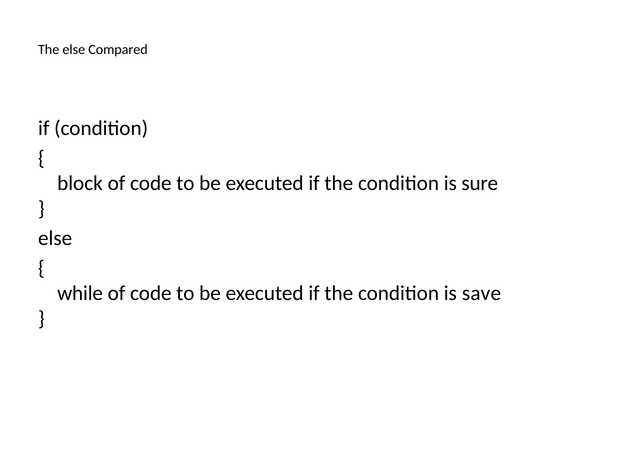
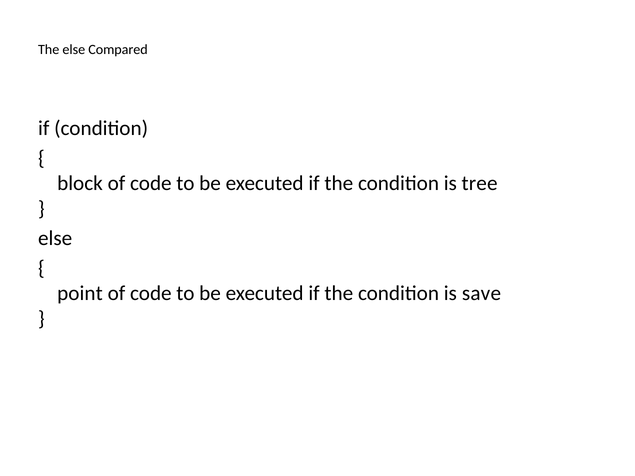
sure: sure -> tree
while: while -> point
